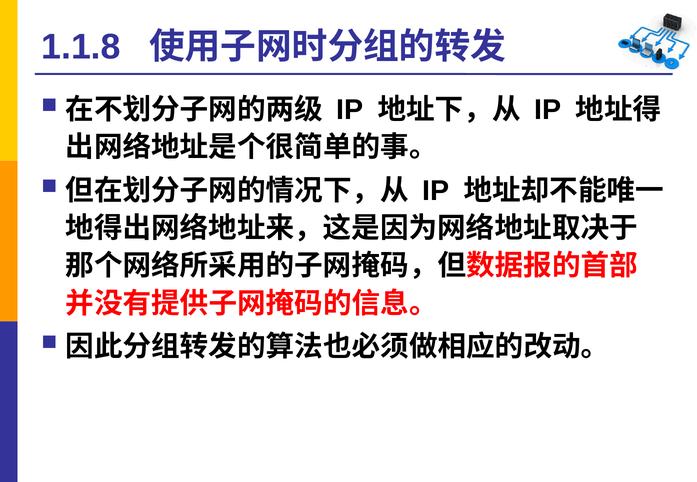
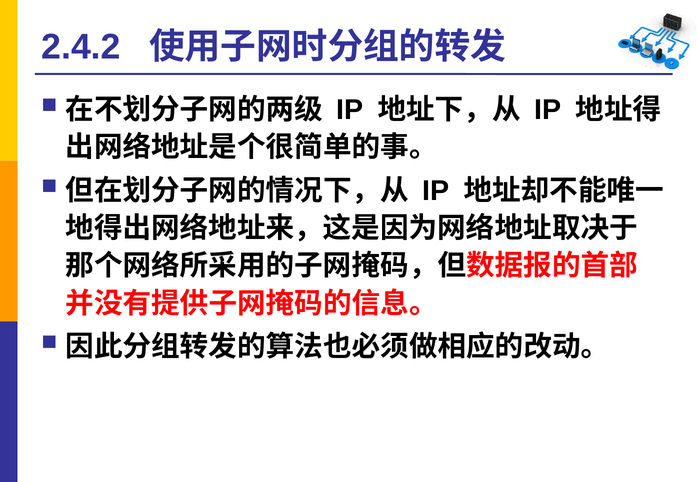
1.1.8: 1.1.8 -> 2.4.2
